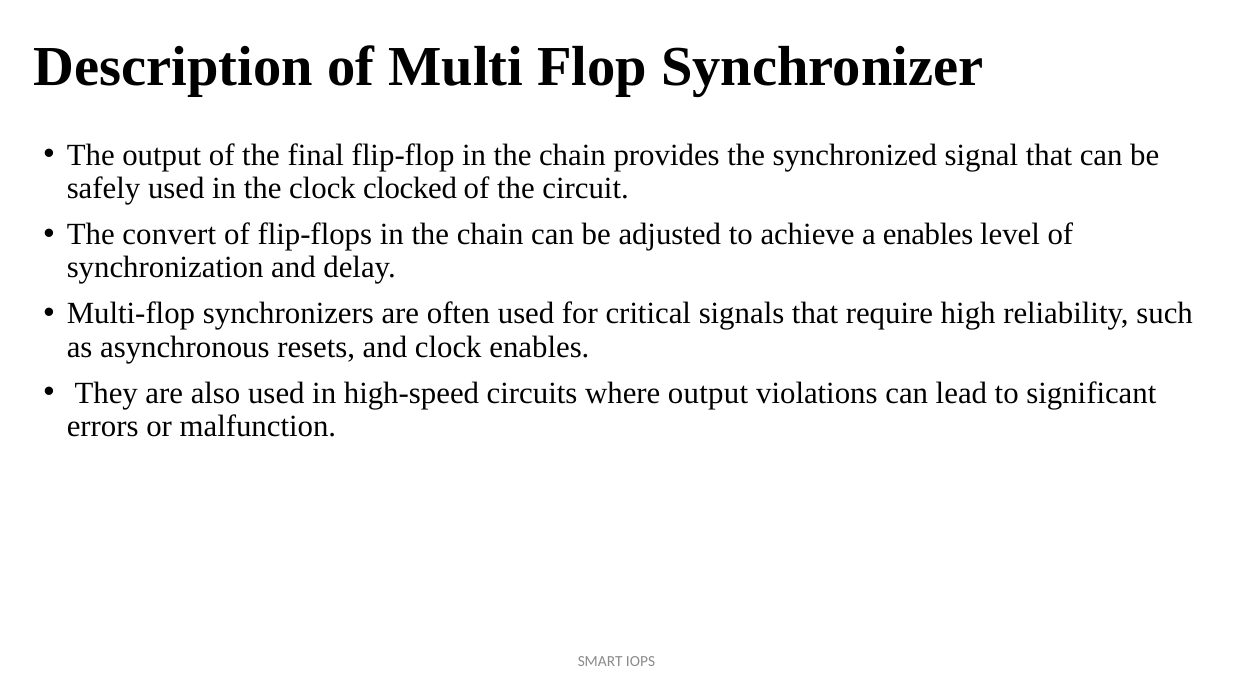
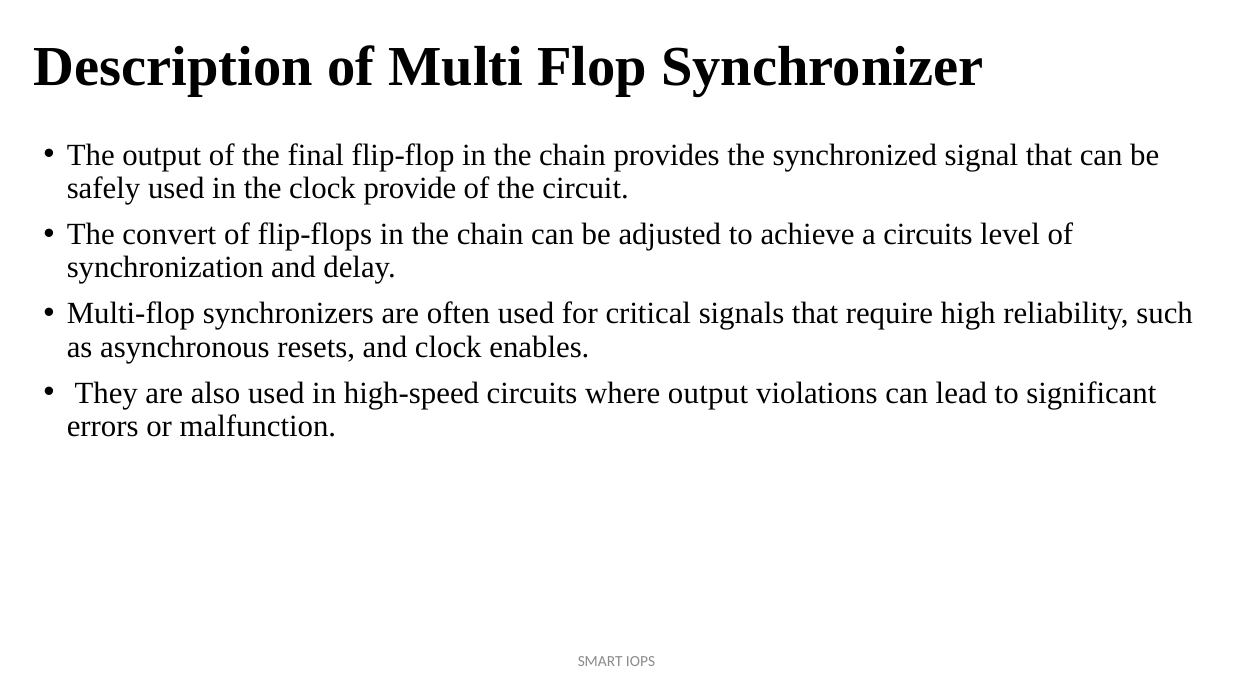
clocked: clocked -> provide
a enables: enables -> circuits
